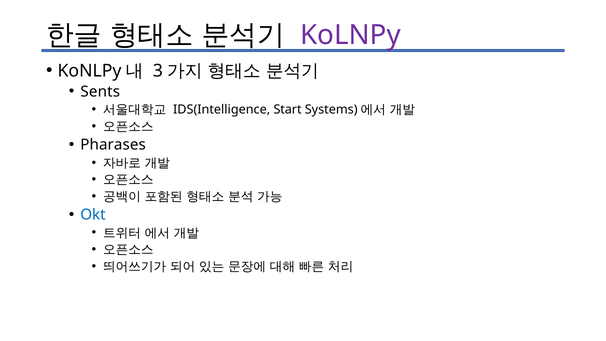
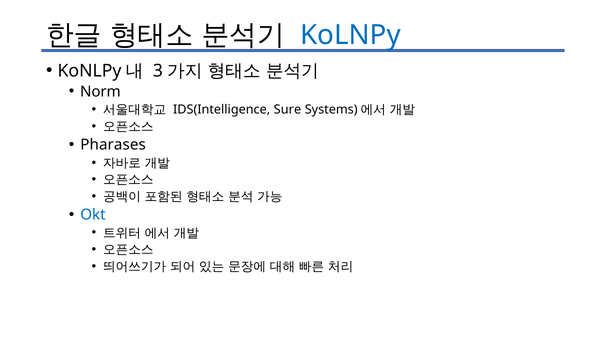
KoLNPy colour: purple -> blue
Sents: Sents -> Norm
Start: Start -> Sure
